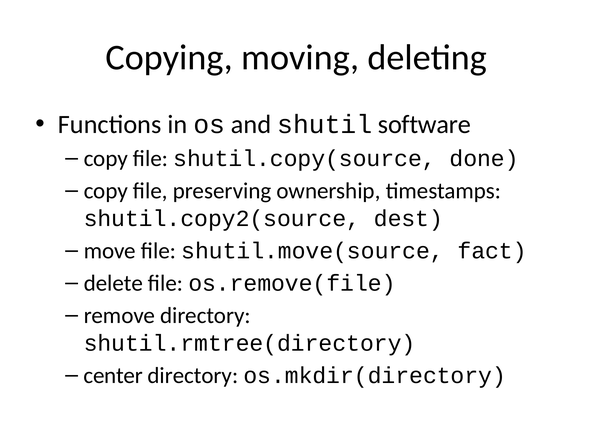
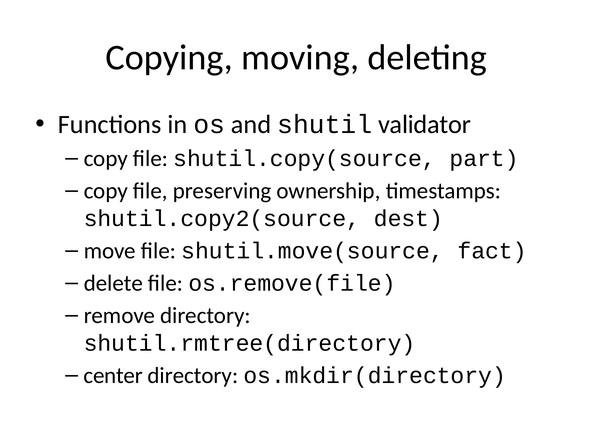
software: software -> validator
done: done -> part
